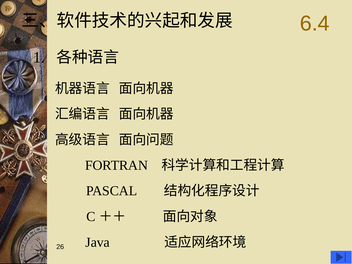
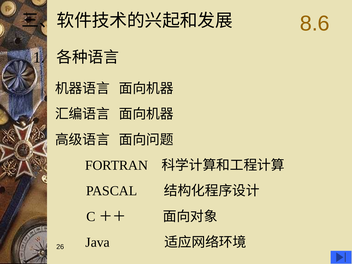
6.4: 6.4 -> 8.6
